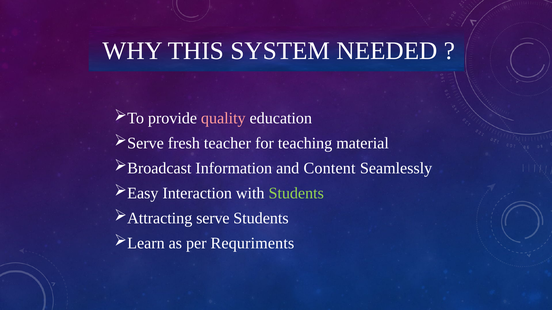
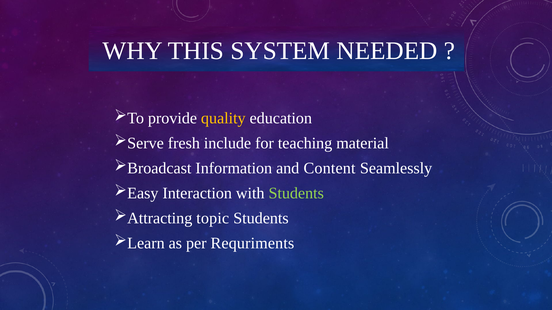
quality colour: pink -> yellow
teacher: teacher -> include
serve: serve -> topic
